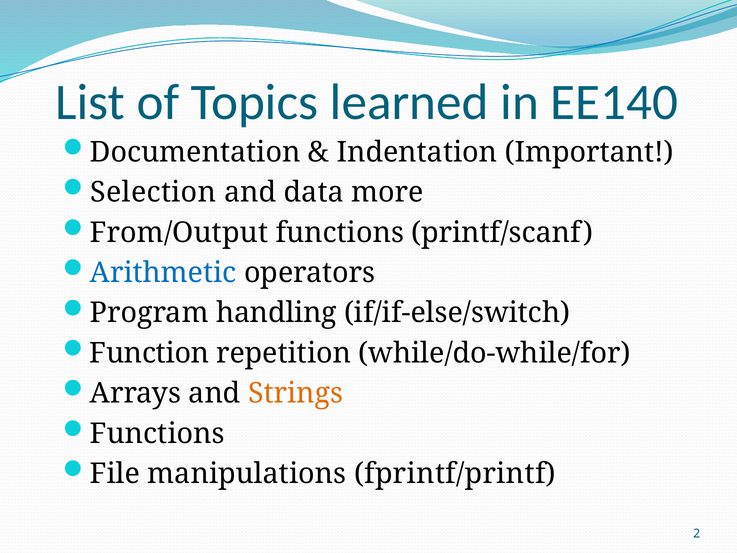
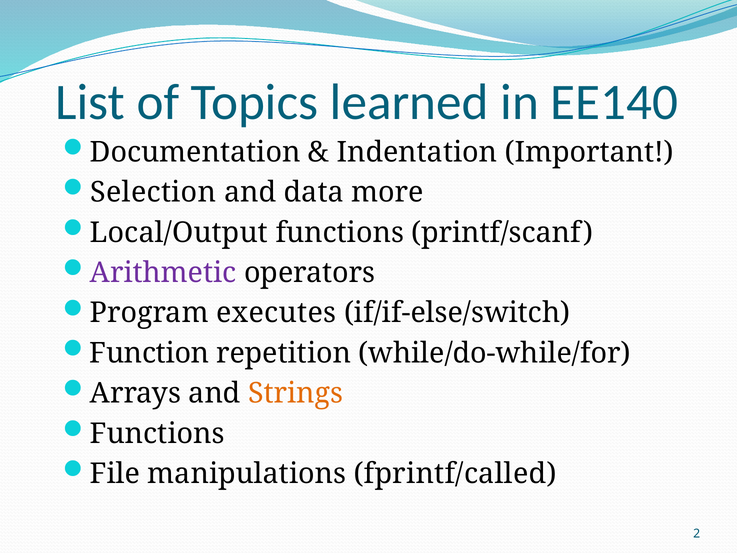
From/Output: From/Output -> Local/Output
Arithmetic colour: blue -> purple
handling: handling -> executes
fprintf/printf: fprintf/printf -> fprintf/called
